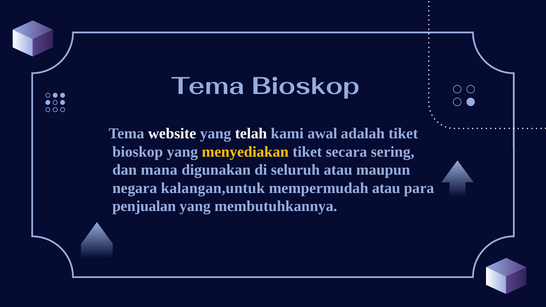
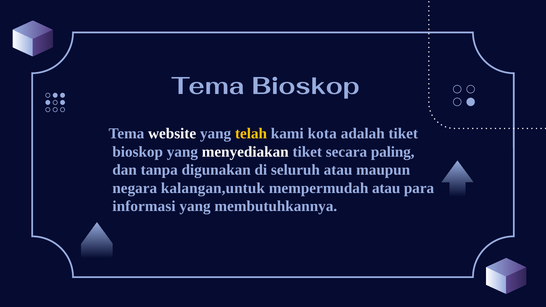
telah colour: white -> yellow
awal: awal -> kota
menyediakan colour: yellow -> white
sering: sering -> paling
mana: mana -> tanpa
penjualan: penjualan -> informasi
